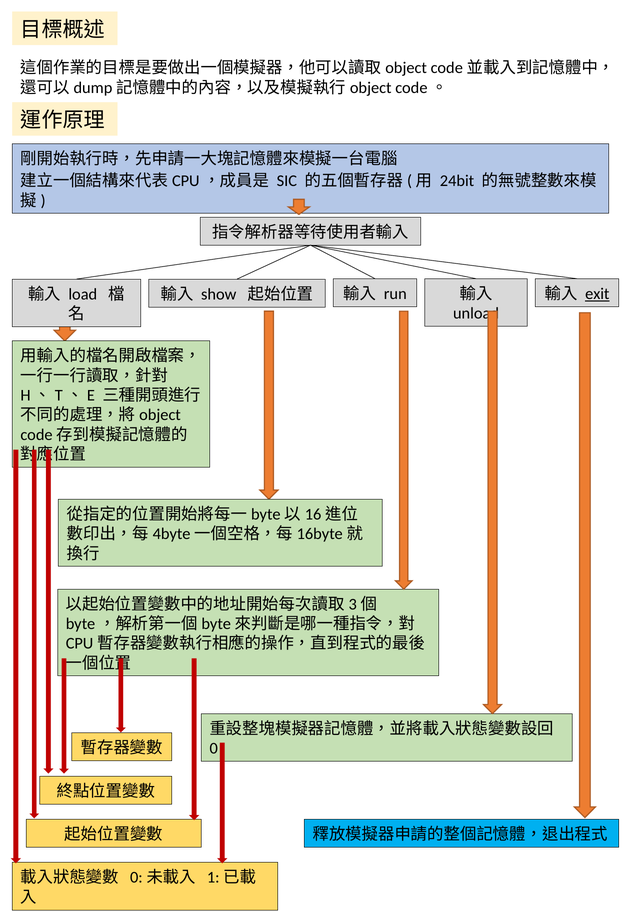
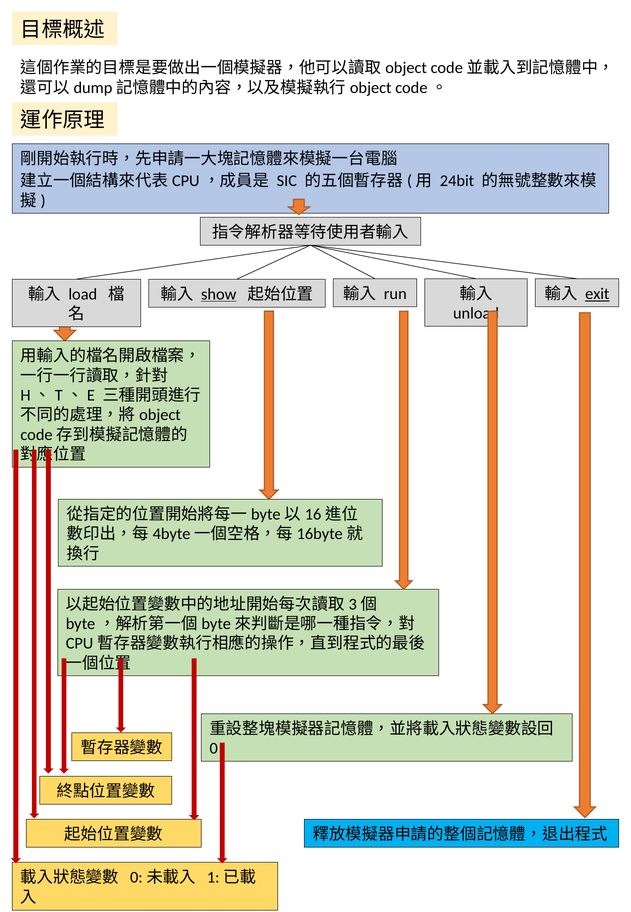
show underline: none -> present
